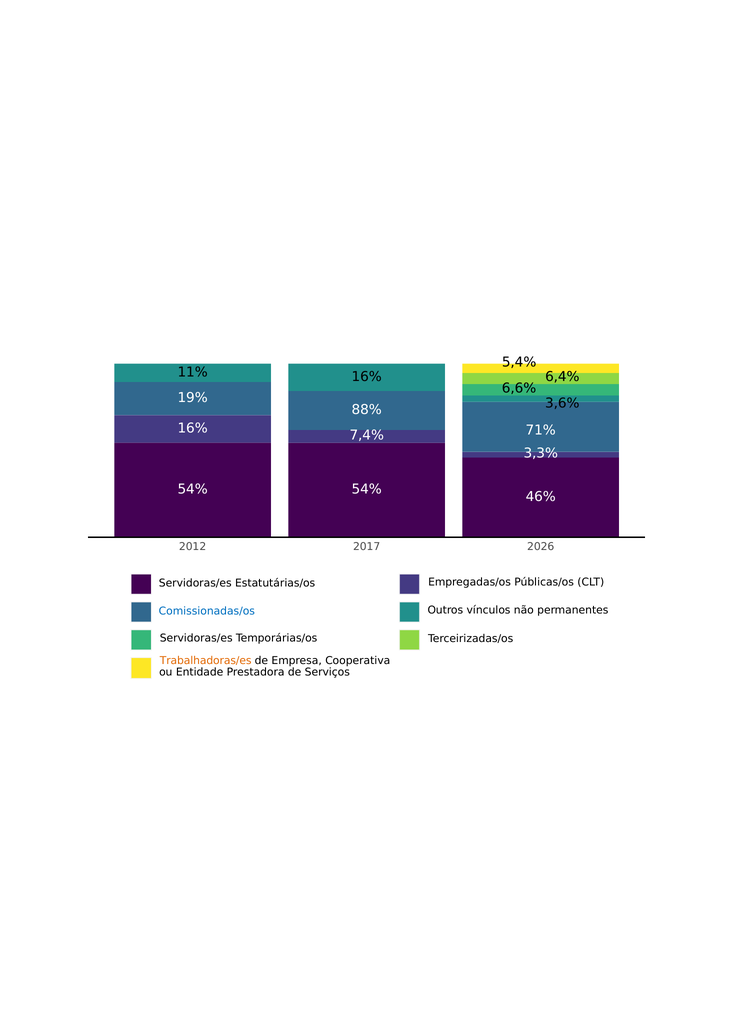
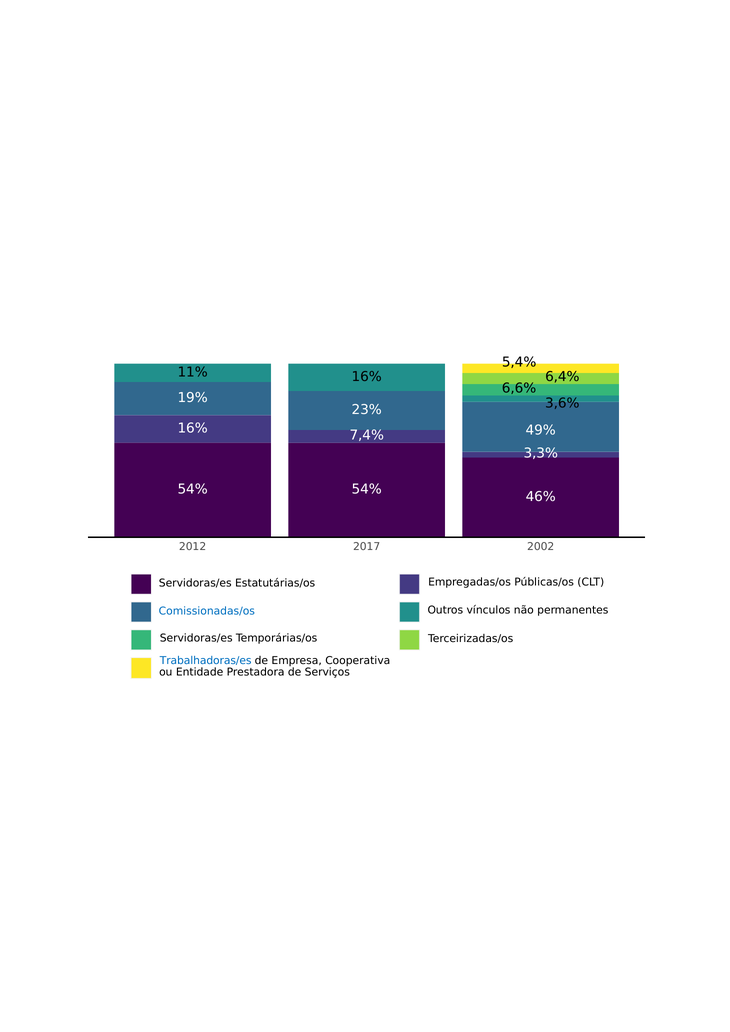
88%: 88% -> 23%
71%: 71% -> 49%
2026: 2026 -> 2002
Trabalhadoras/es colour: orange -> blue
